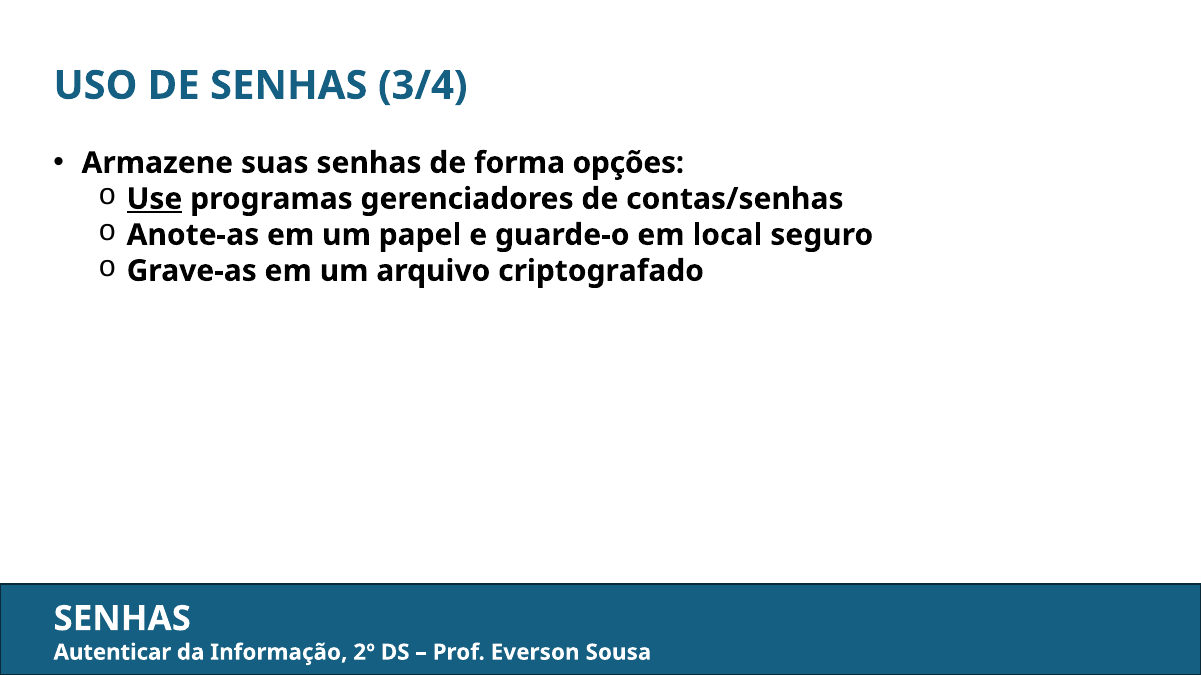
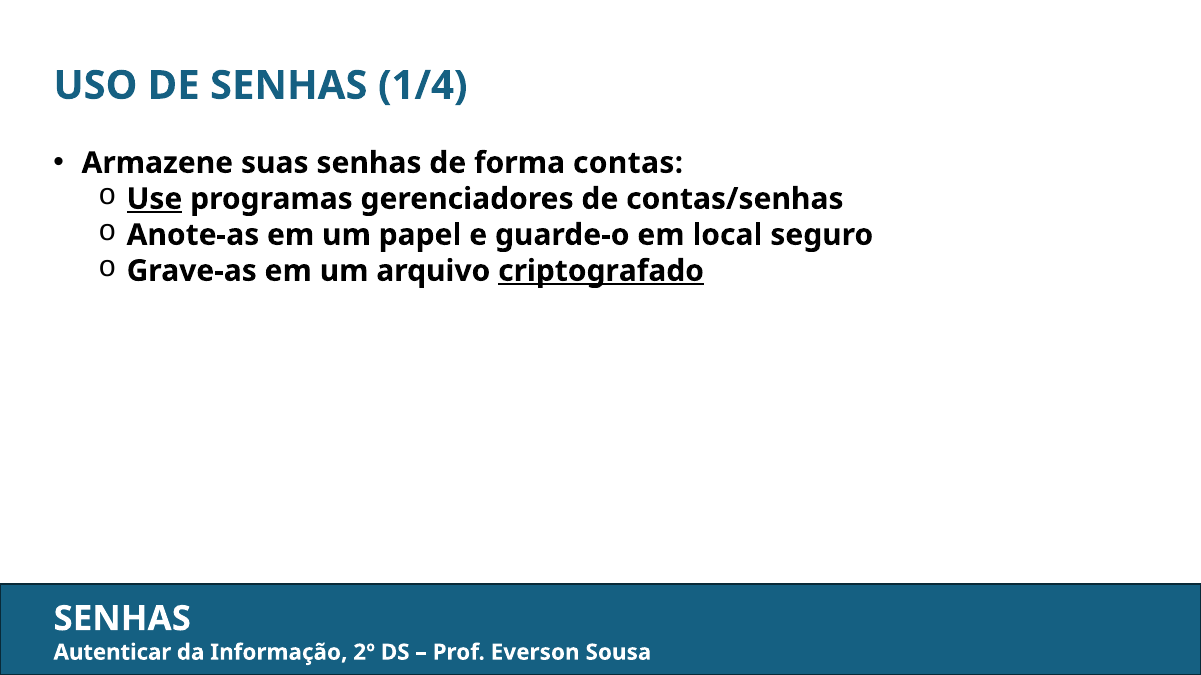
3/4: 3/4 -> 1/4
opções: opções -> contas
criptografado underline: none -> present
